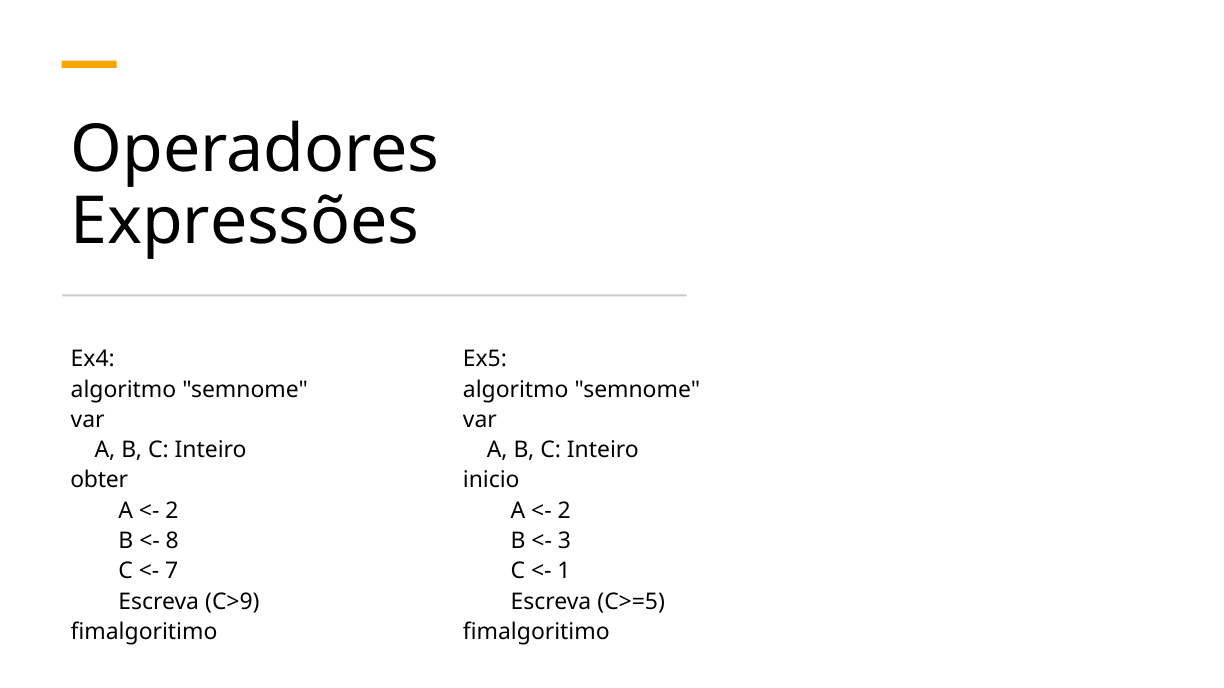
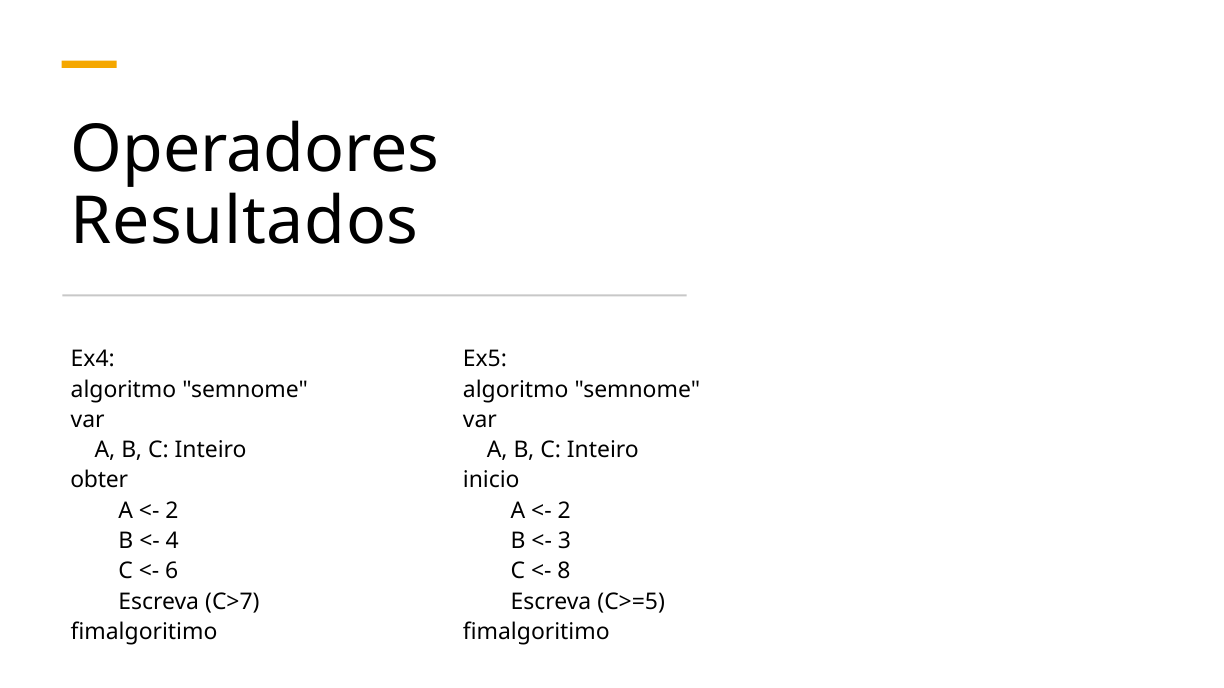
Expressões: Expressões -> Resultados
8: 8 -> 4
7: 7 -> 6
1: 1 -> 8
C>9: C>9 -> C>7
